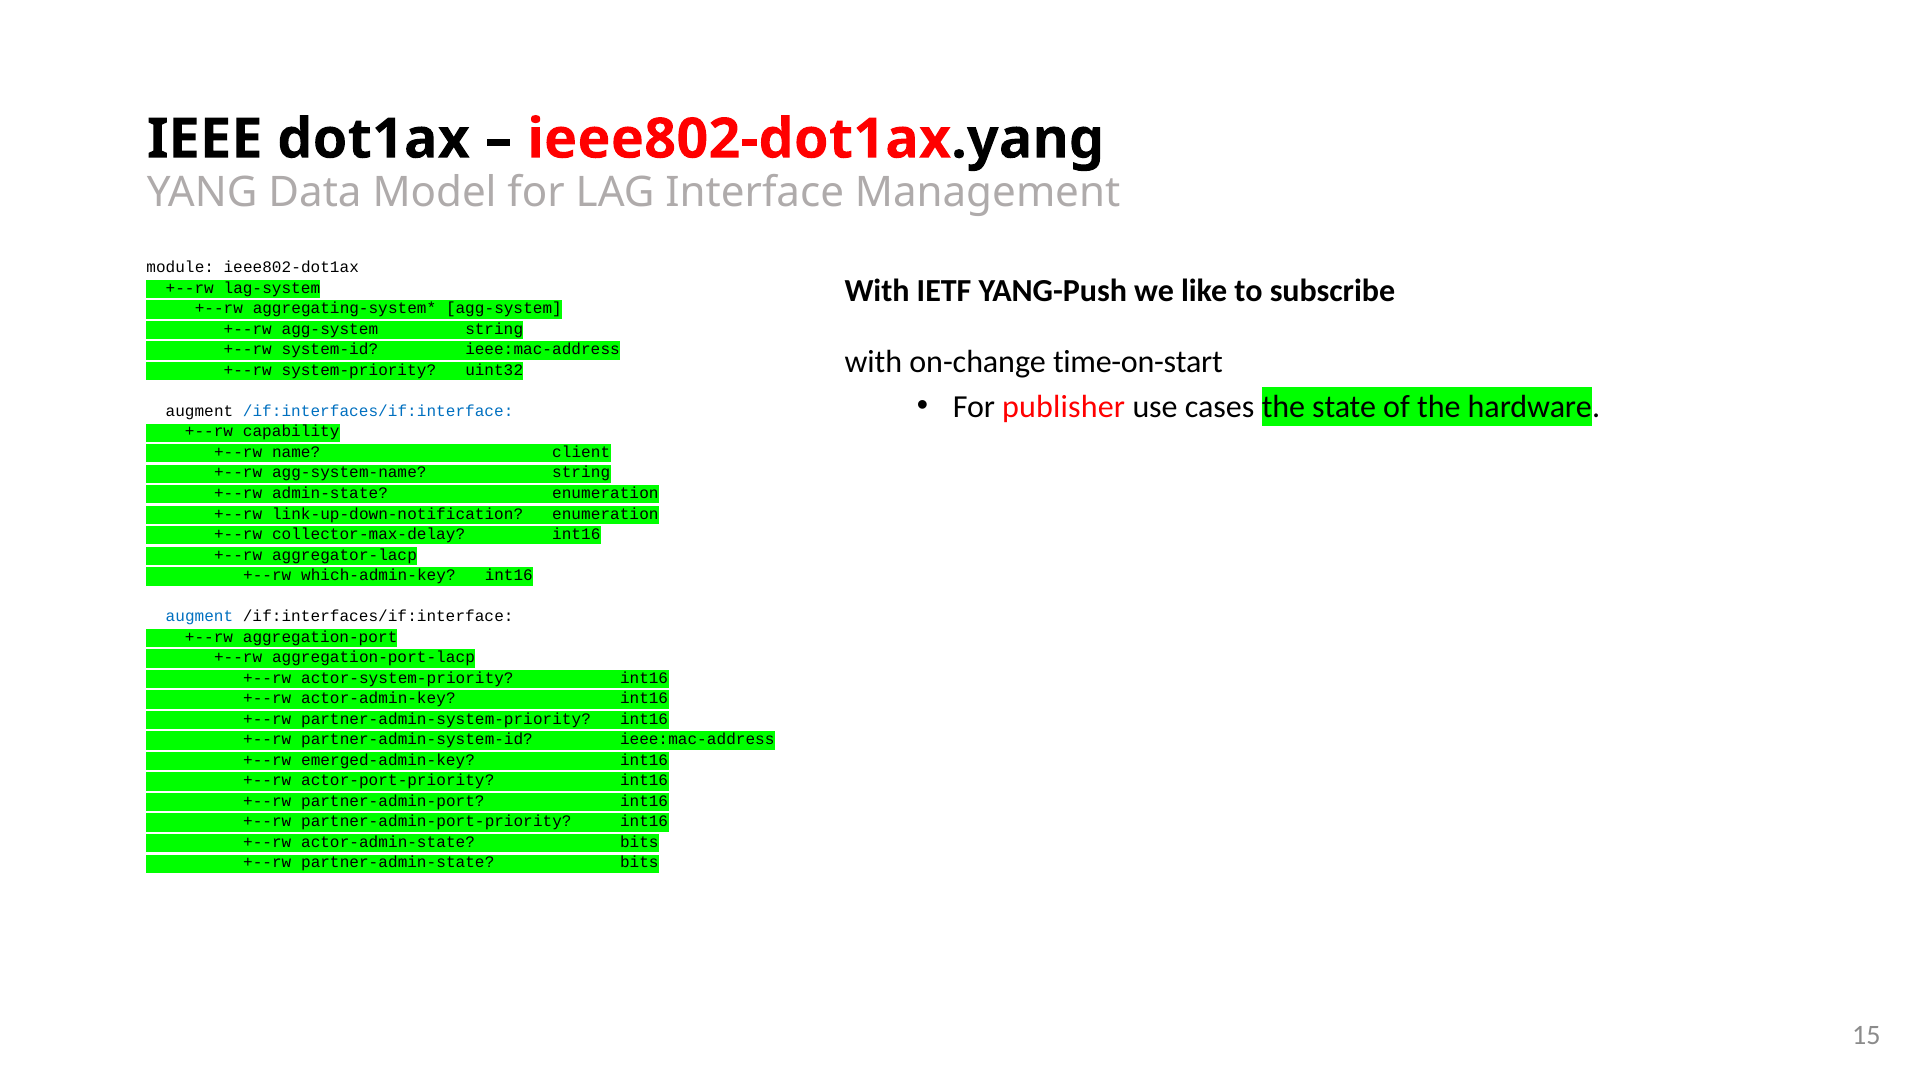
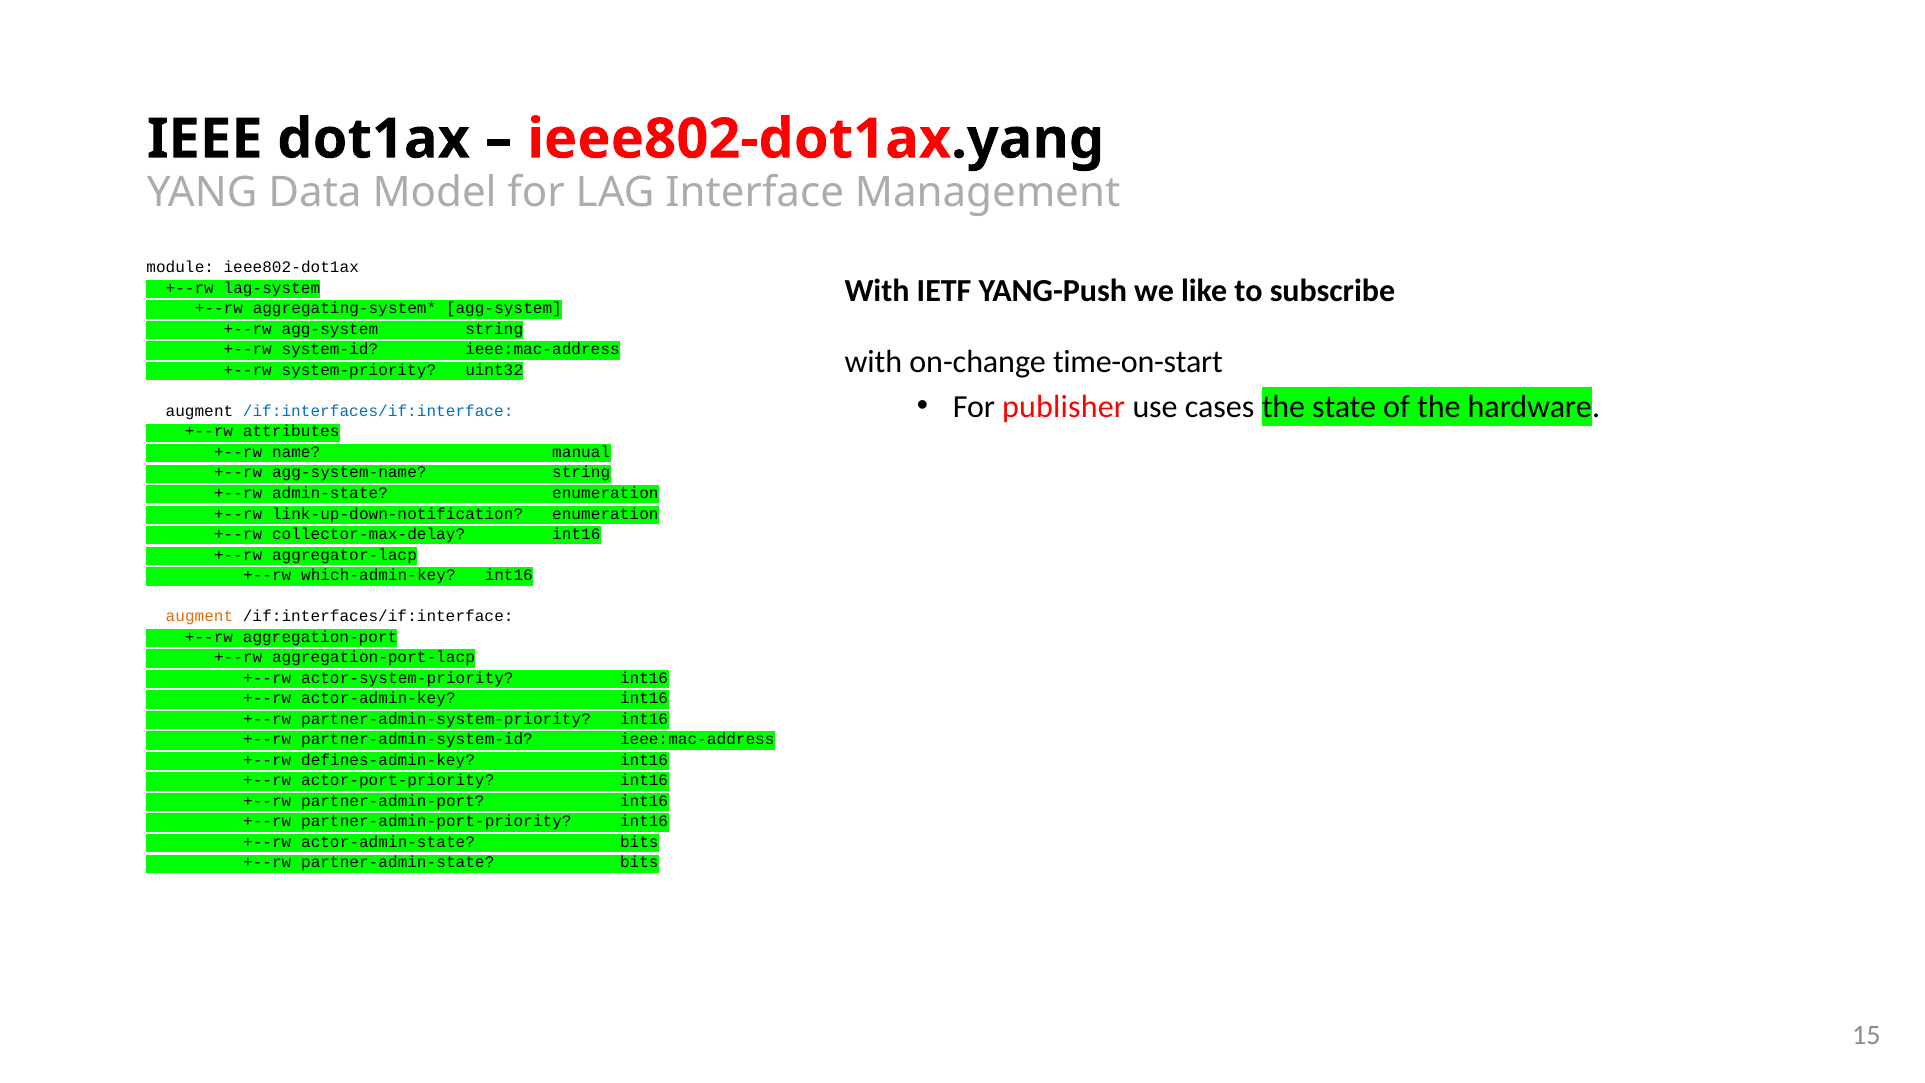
capability: capability -> attributes
client: client -> manual
augment at (199, 616) colour: blue -> orange
emerged-admin-key: emerged-admin-key -> defines-admin-key
